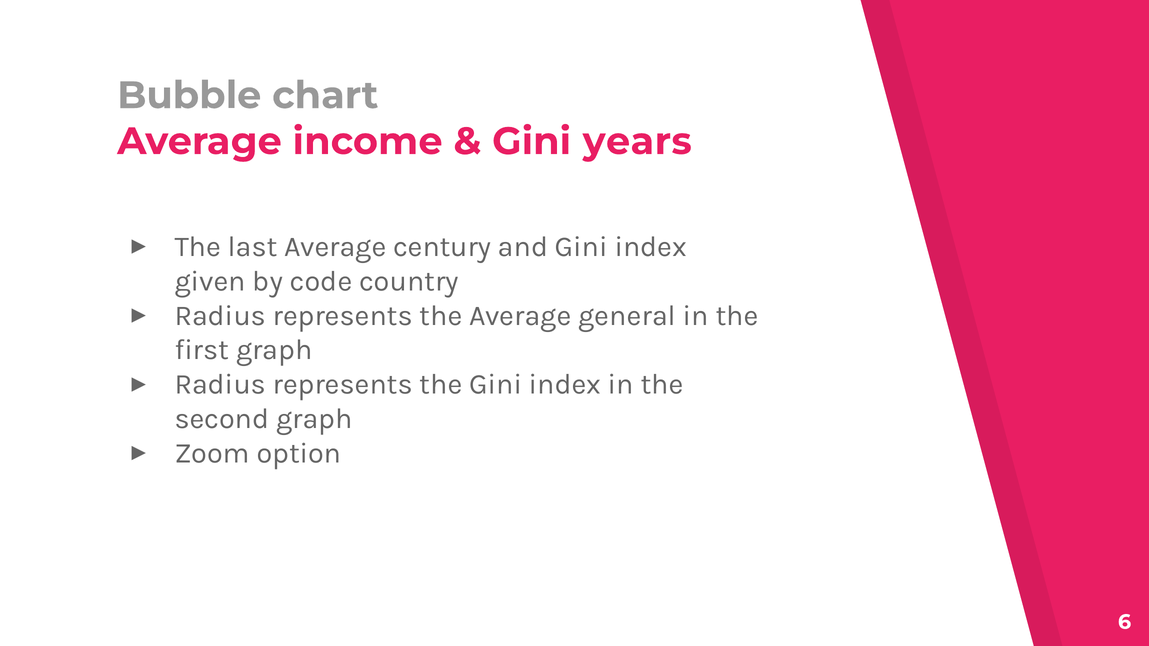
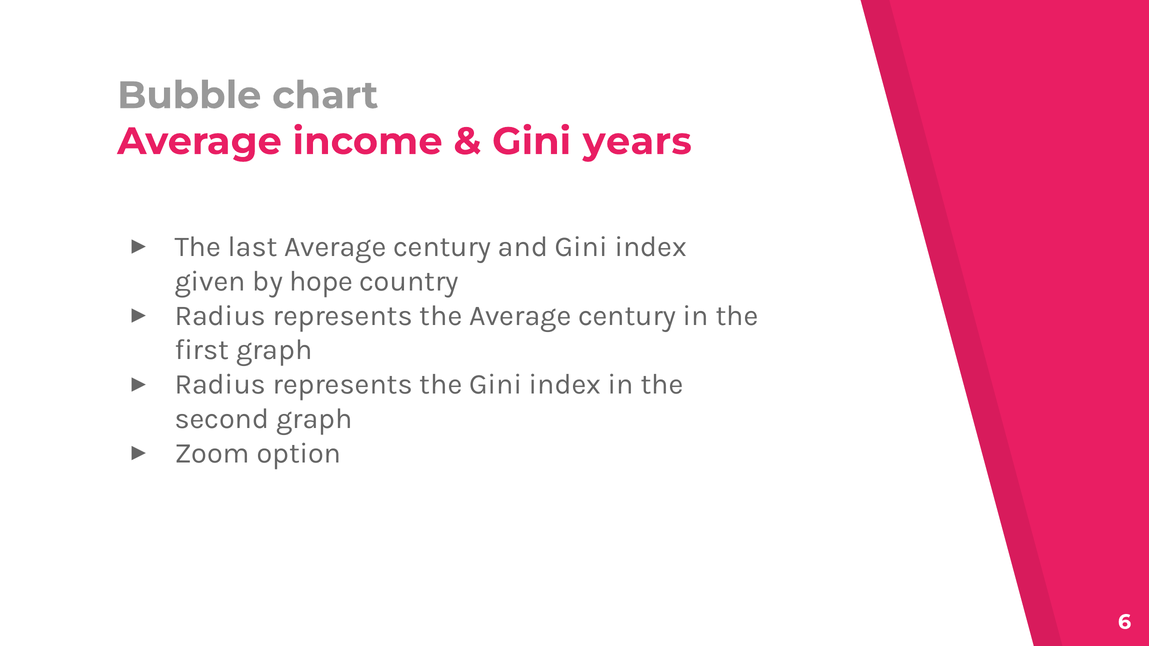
code: code -> hope
the Average general: general -> century
